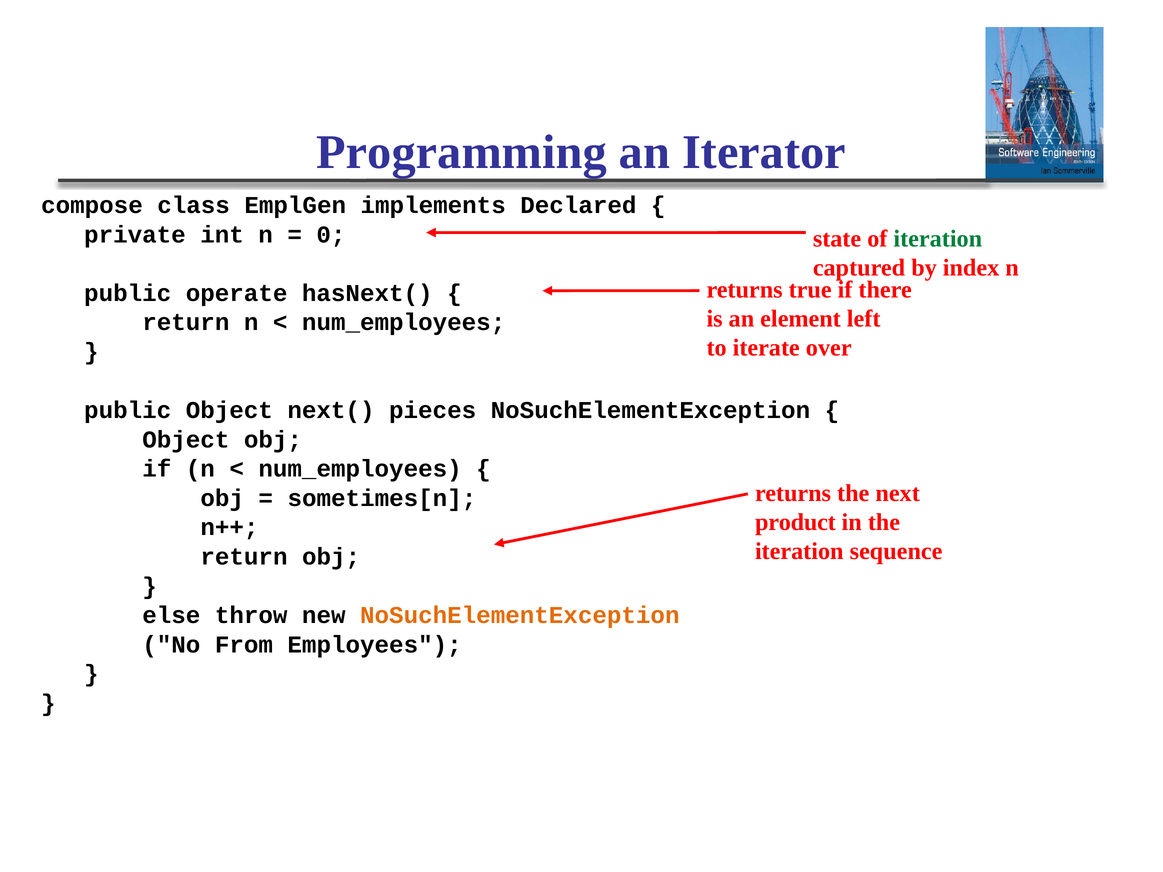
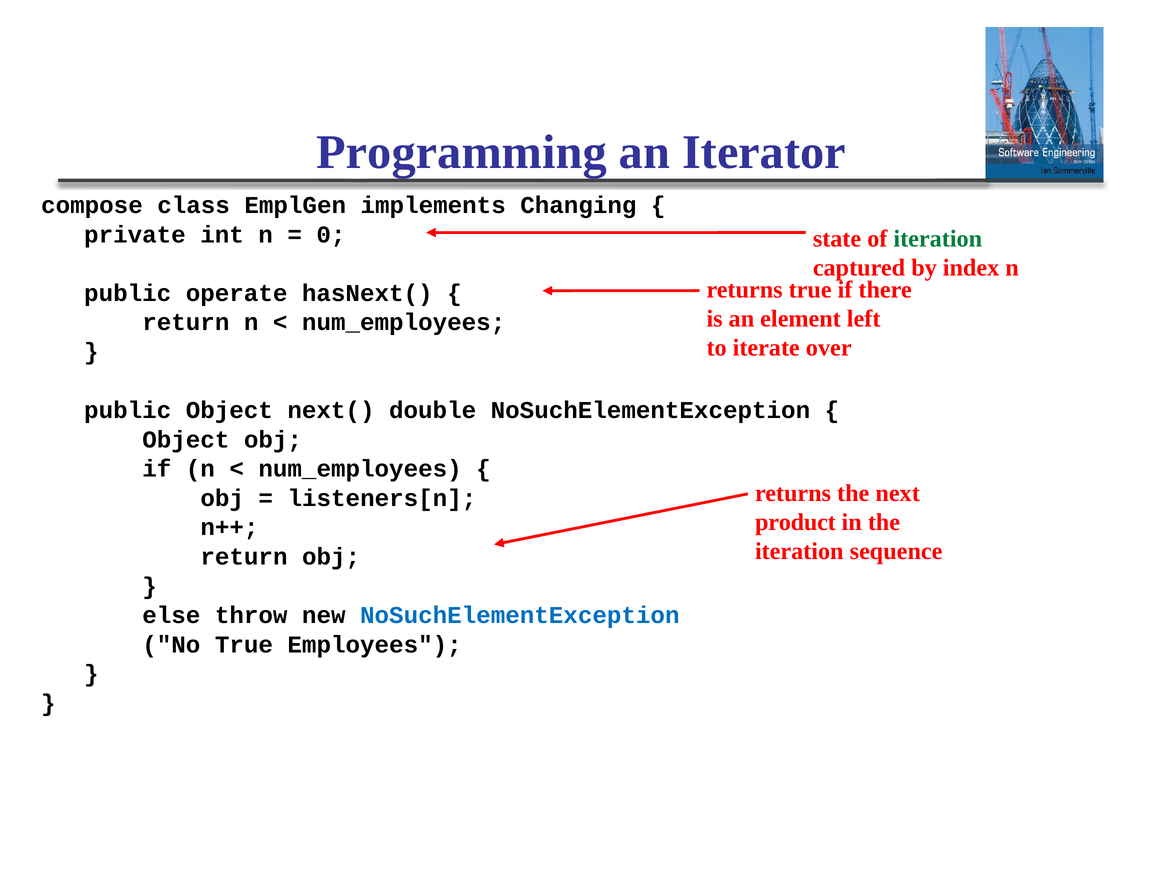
Declared: Declared -> Changing
pieces: pieces -> double
sometimes[n: sometimes[n -> listeners[n
NoSuchElementException at (520, 616) colour: orange -> blue
No From: From -> True
